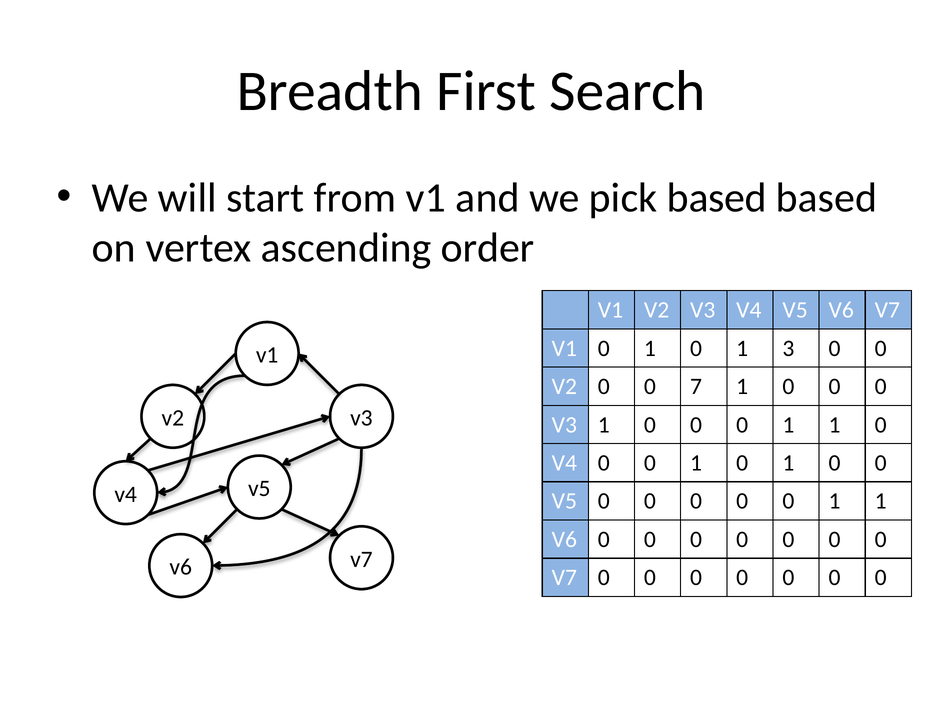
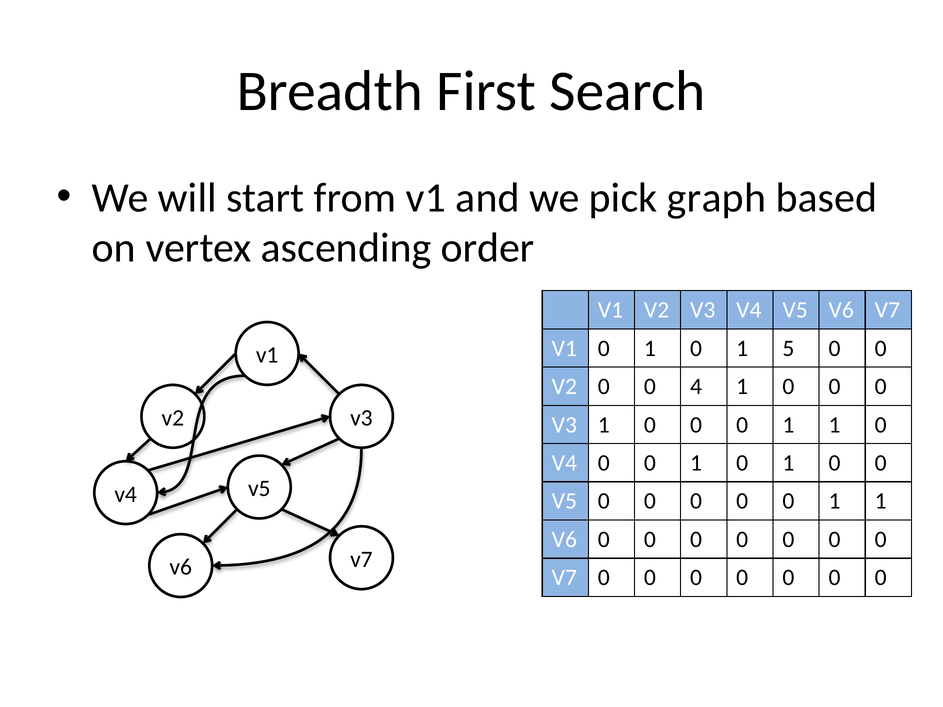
pick based: based -> graph
3: 3 -> 5
7: 7 -> 4
